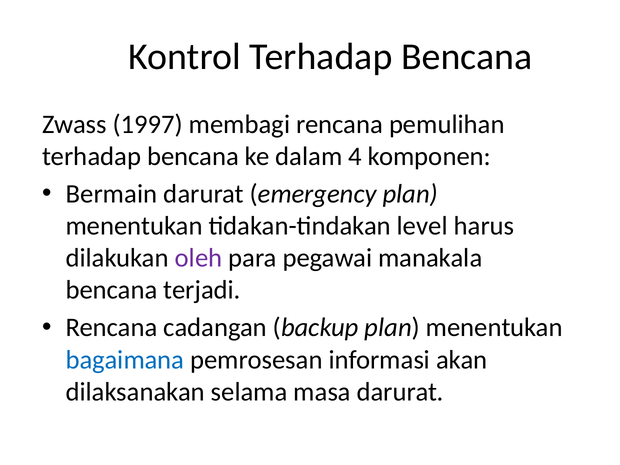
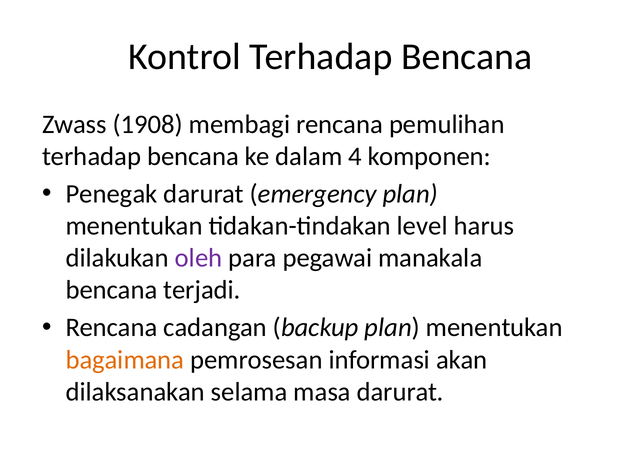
1997: 1997 -> 1908
Bermain: Bermain -> Penegak
bagaimana colour: blue -> orange
